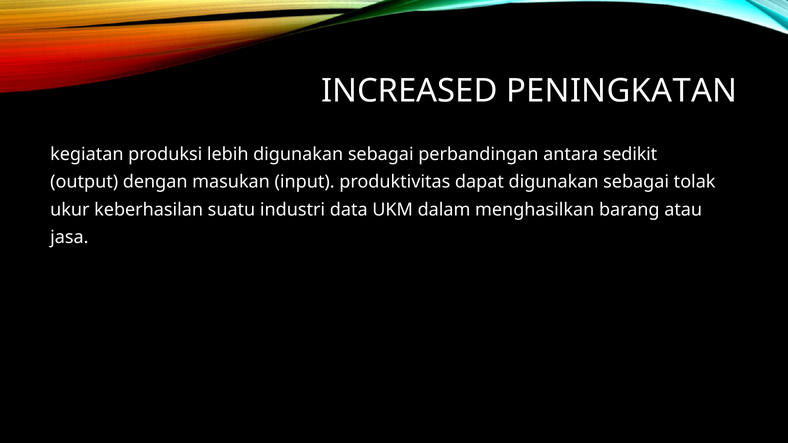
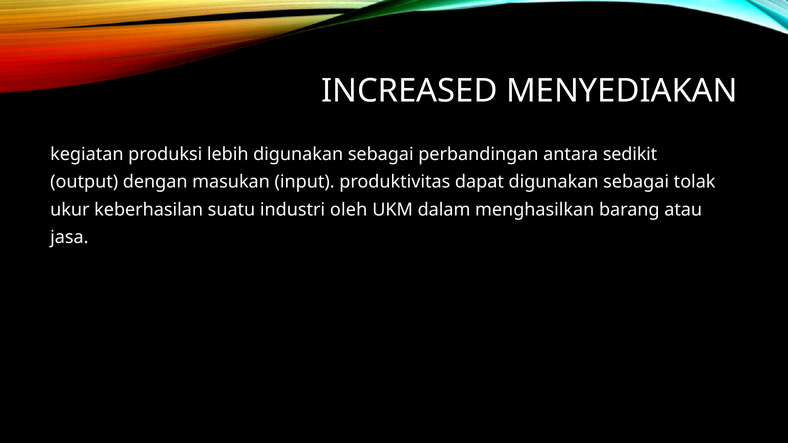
PENINGKATAN: PENINGKATAN -> MENYEDIAKAN
data: data -> oleh
